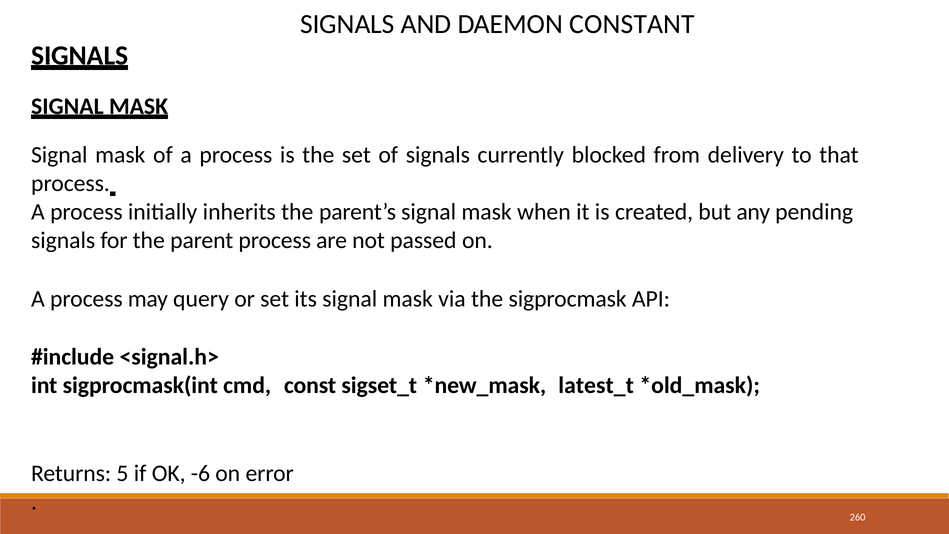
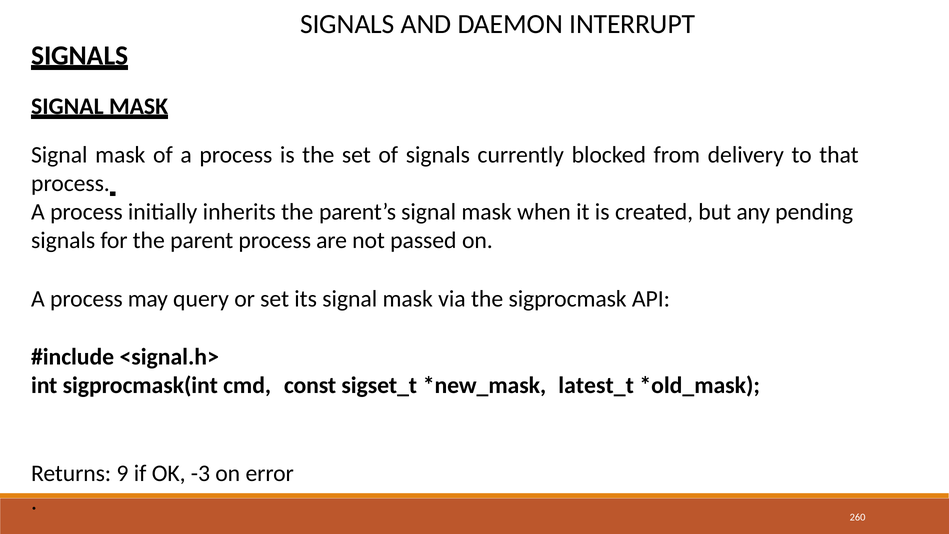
CONSTANT: CONSTANT -> INTERRUPT
5: 5 -> 9
-6: -6 -> -3
